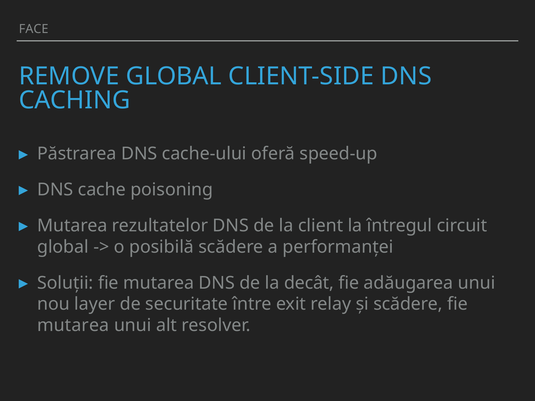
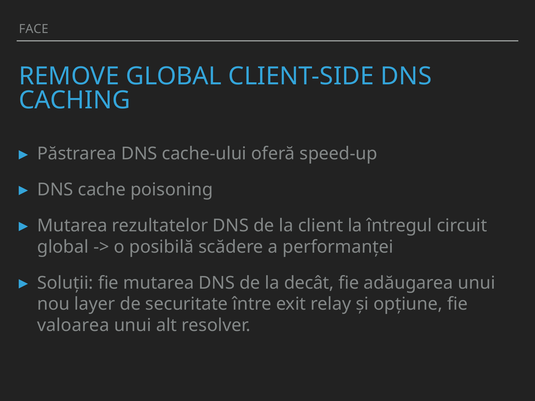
și scădere: scădere -> opțiune
mutarea at (73, 326): mutarea -> valoarea
